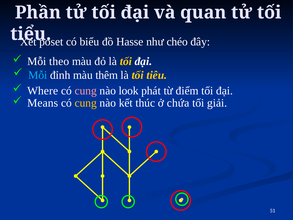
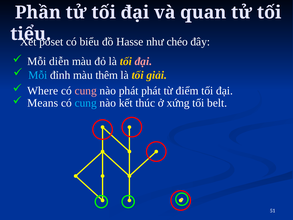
theo: theo -> diễn
đại at (143, 61) colour: white -> pink
tiêu: tiêu -> giải
nào look: look -> phát
cung at (86, 103) colour: yellow -> light blue
chứa: chứa -> xứng
giải: giải -> belt
